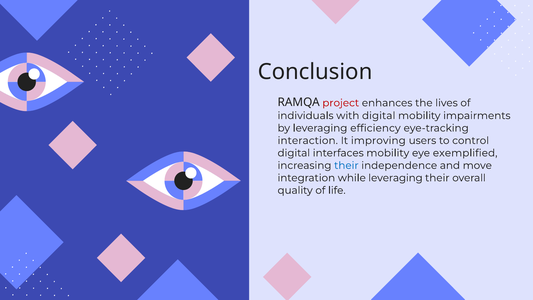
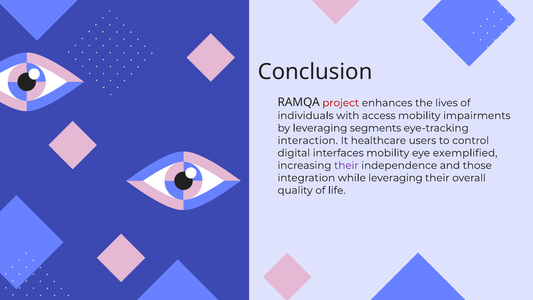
with digital: digital -> access
efficiency: efficiency -> segments
improving: improving -> healthcare
their at (346, 165) colour: blue -> purple
move: move -> those
